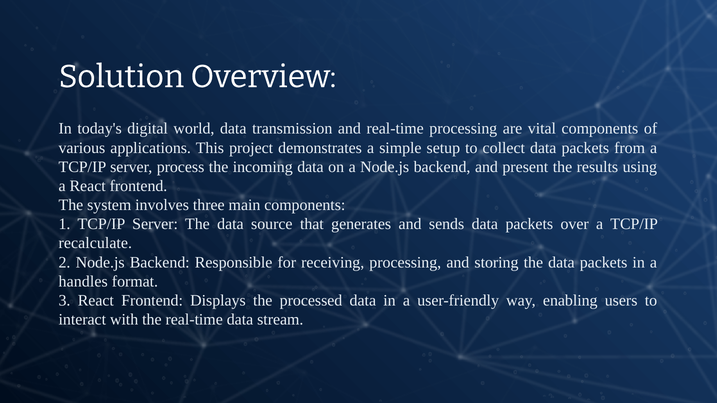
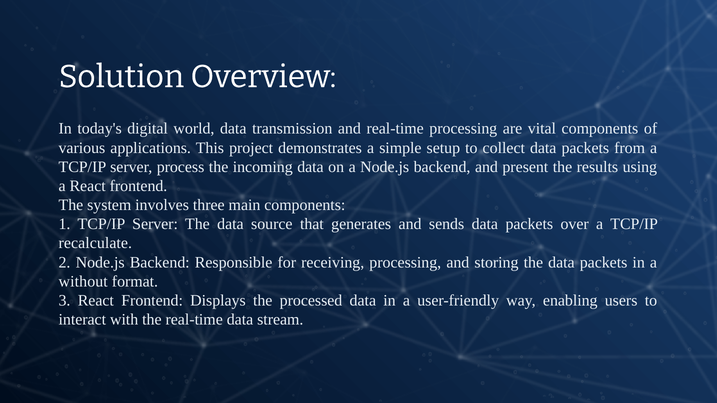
handles: handles -> without
